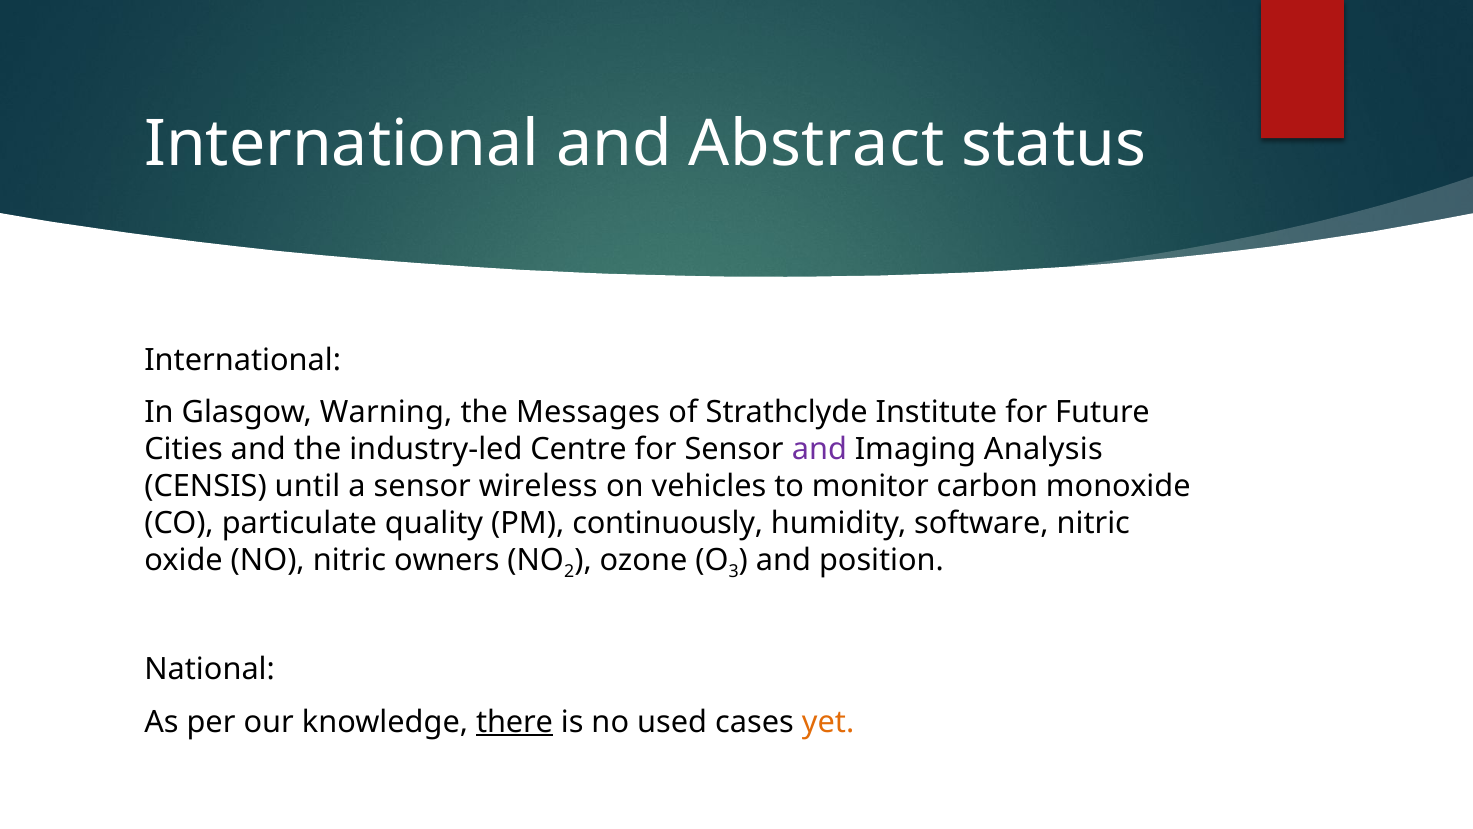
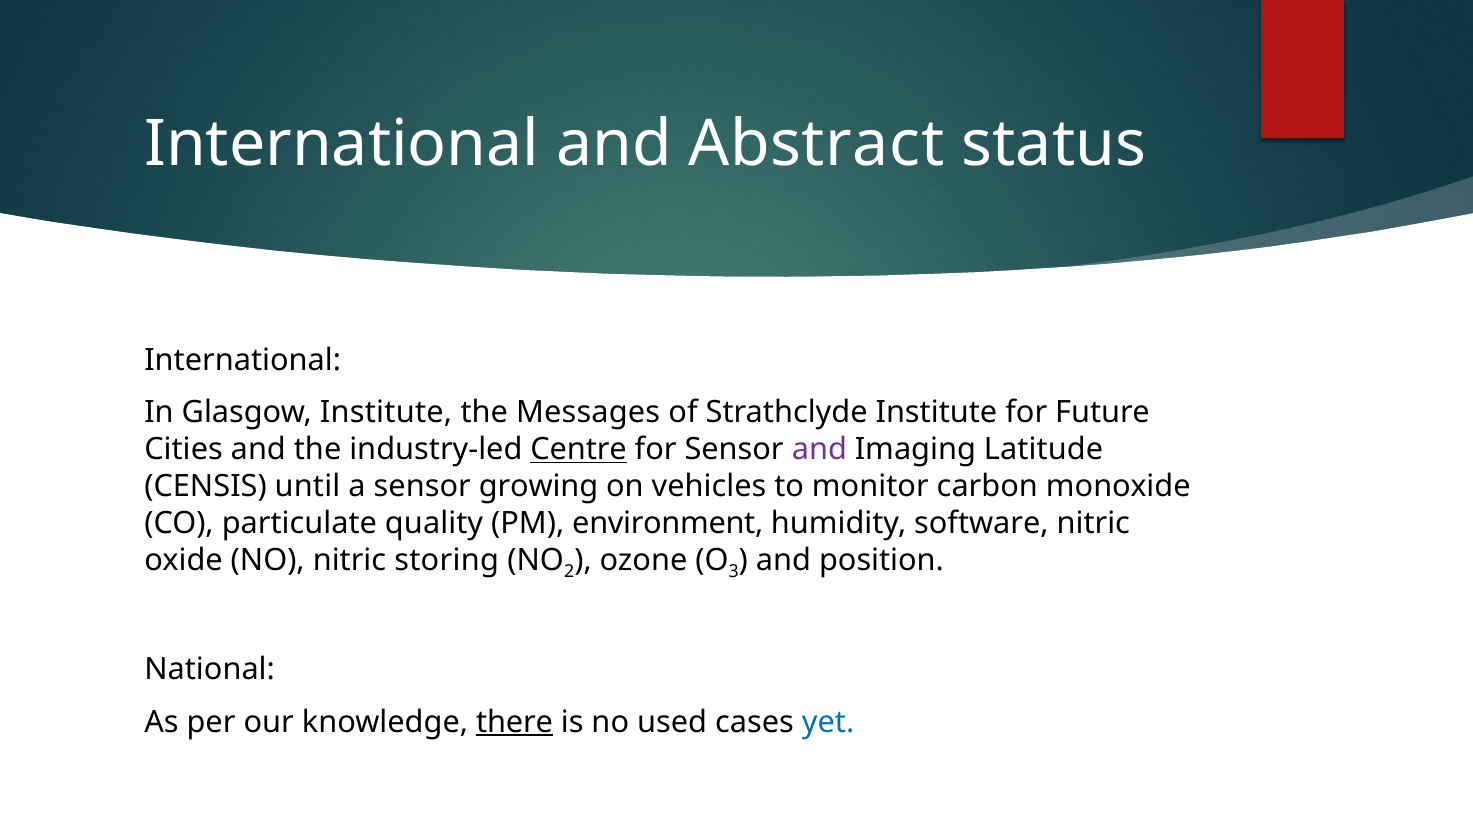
Glasgow Warning: Warning -> Institute
Centre underline: none -> present
Analysis: Analysis -> Latitude
wireless: wireless -> growing
continuously: continuously -> environment
owners: owners -> storing
yet colour: orange -> blue
